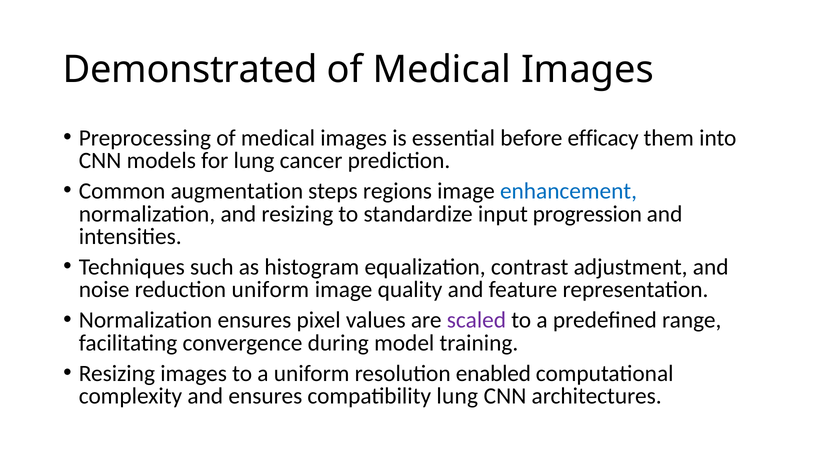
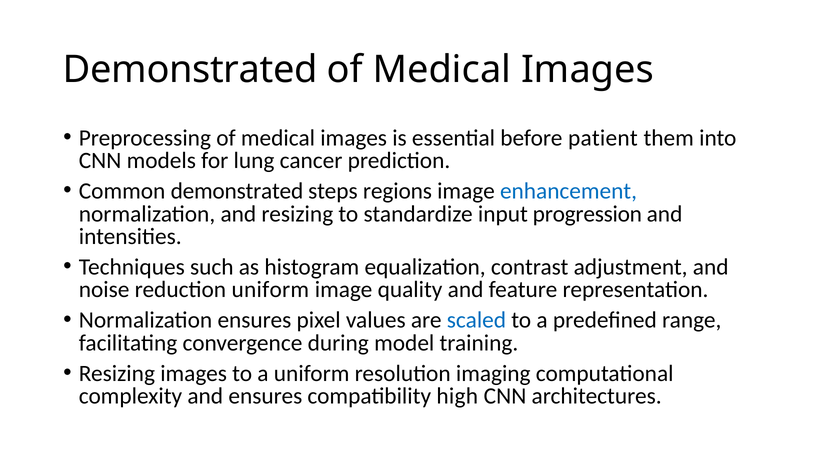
efficacy: efficacy -> patient
Common augmentation: augmentation -> demonstrated
scaled colour: purple -> blue
enabled: enabled -> imaging
compatibility lung: lung -> high
